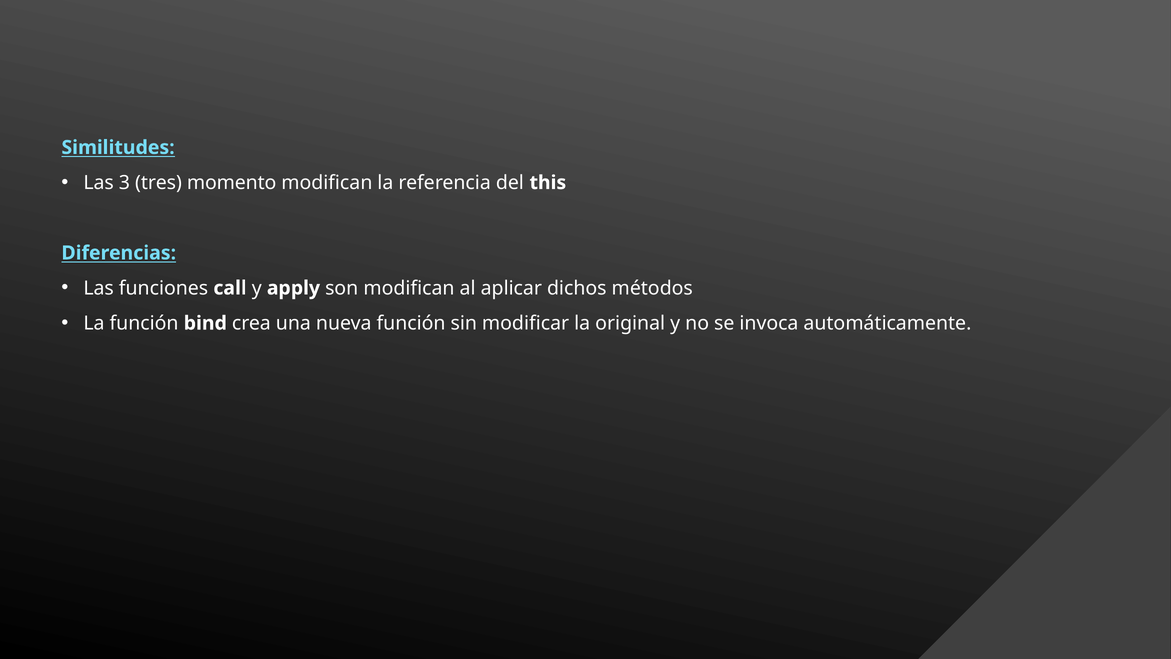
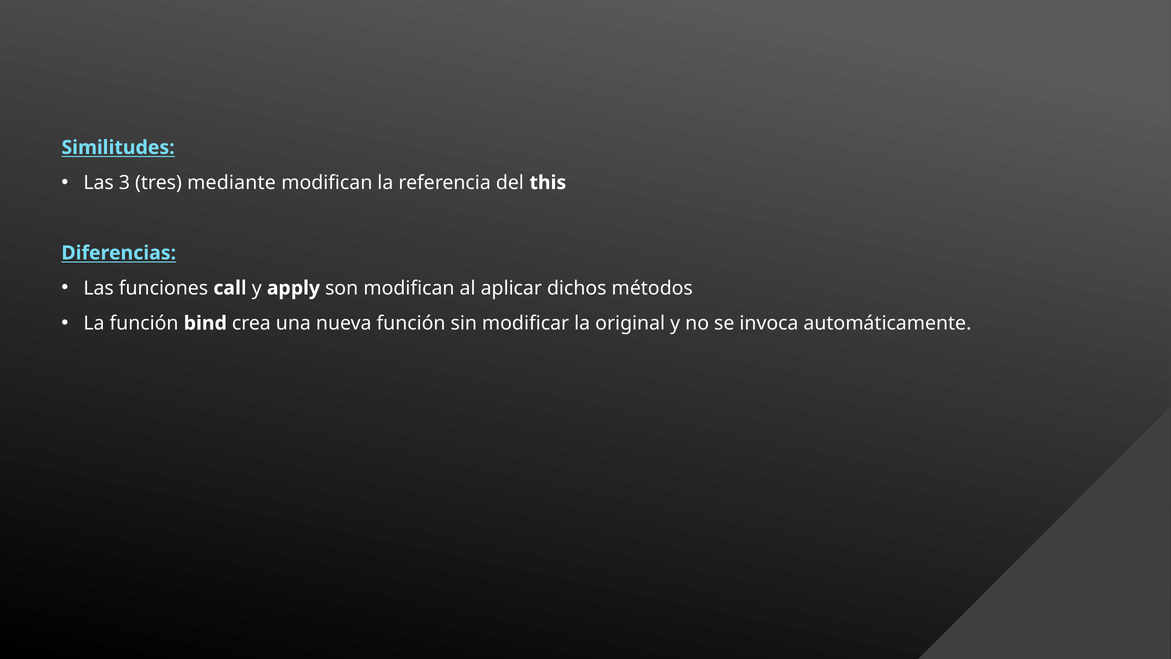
momento: momento -> mediante
